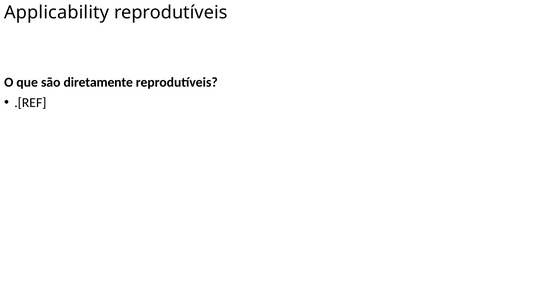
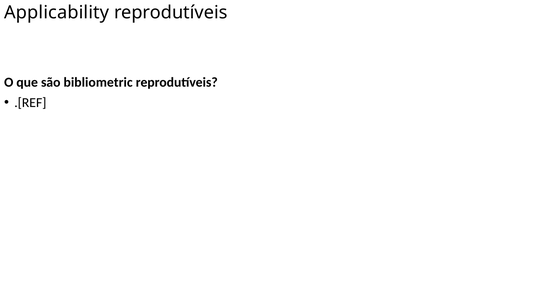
diretamente: diretamente -> bibliometric
